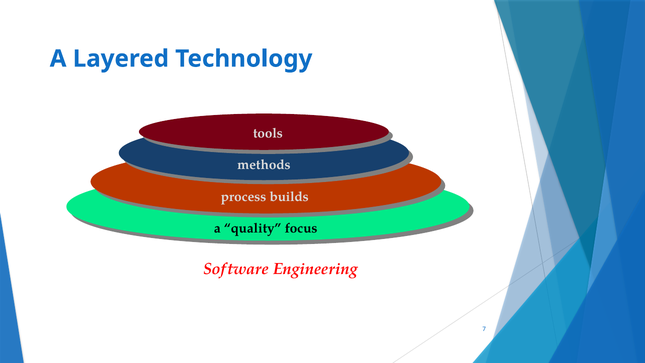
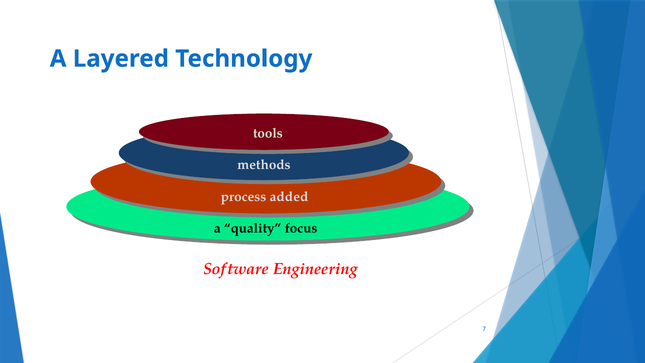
builds: builds -> added
